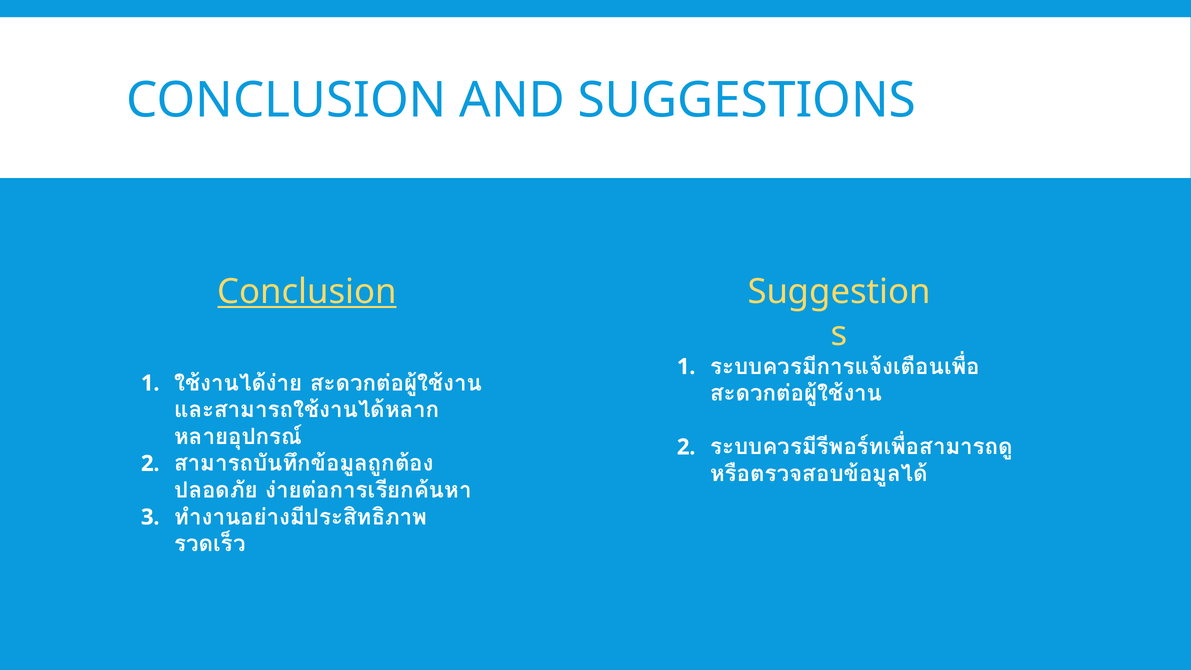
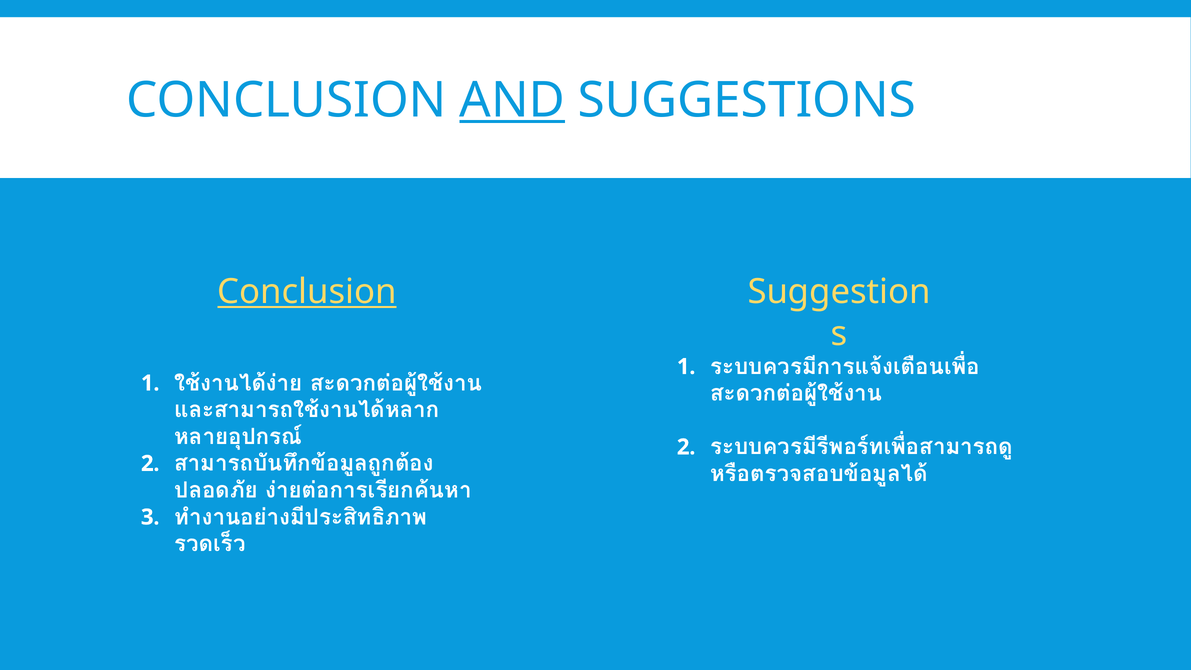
AND underline: none -> present
